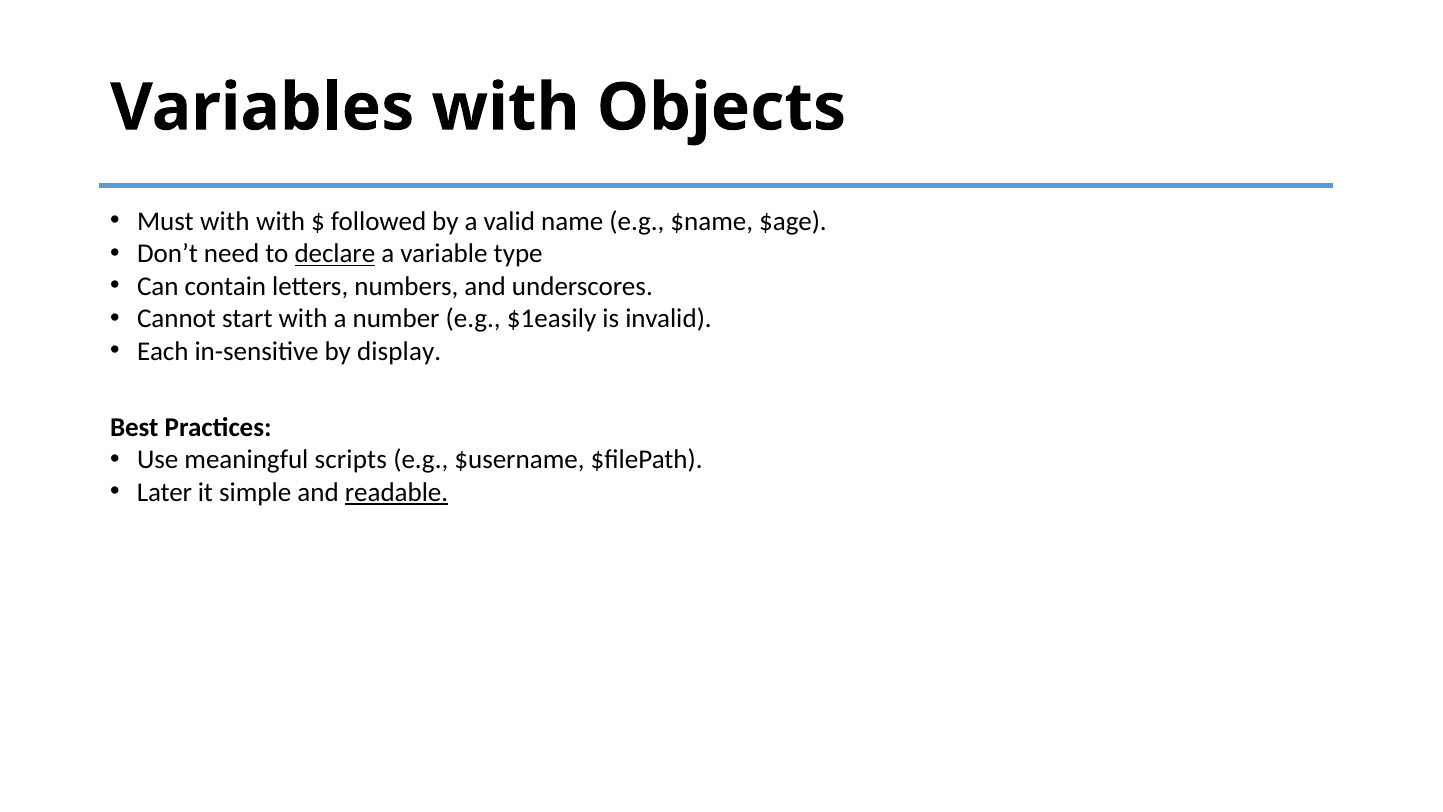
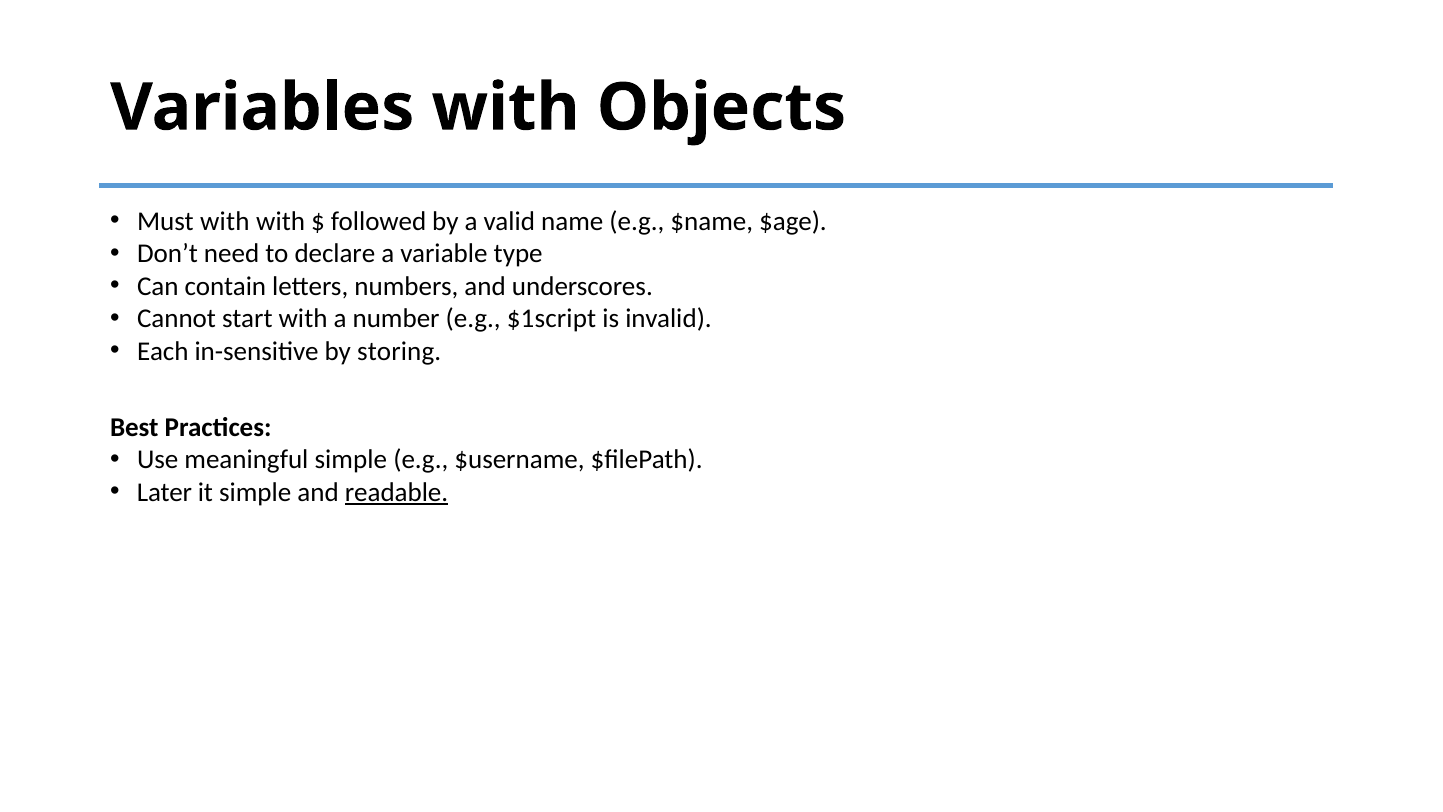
declare underline: present -> none
$1easily: $1easily -> $1script
display: display -> storing
meaningful scripts: scripts -> simple
